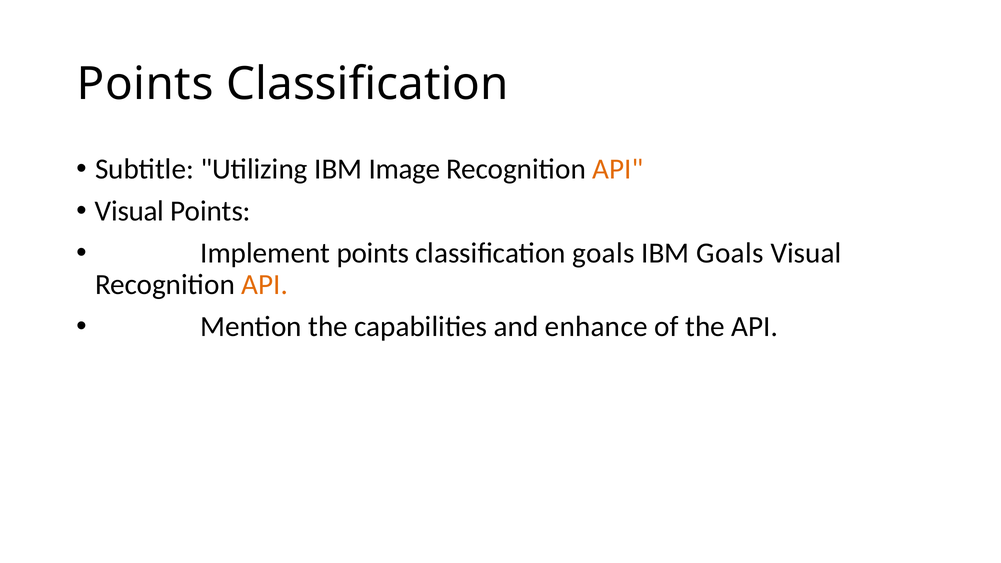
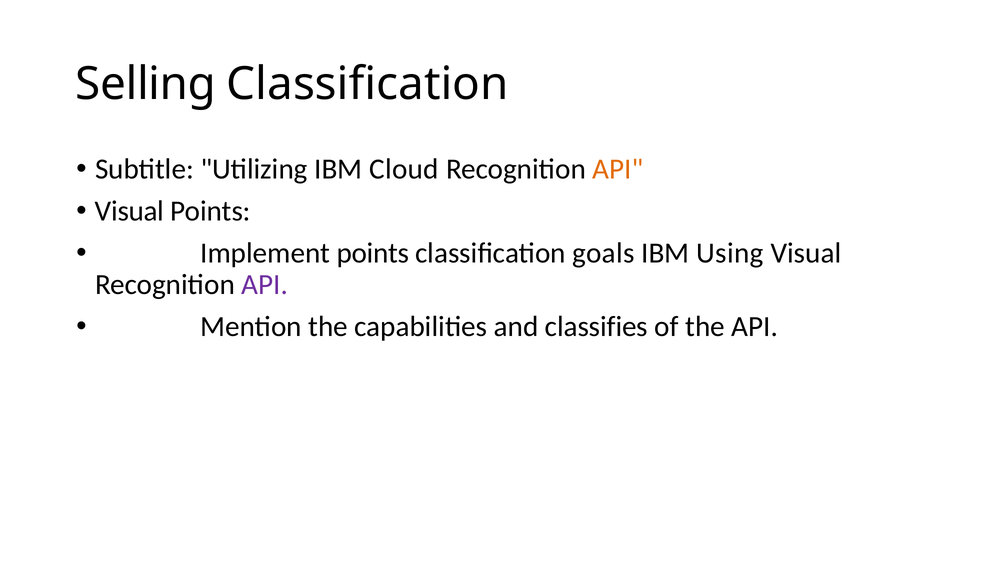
Points at (145, 84): Points -> Selling
Image: Image -> Cloud
IBM Goals: Goals -> Using
API at (265, 285) colour: orange -> purple
enhance: enhance -> classifies
